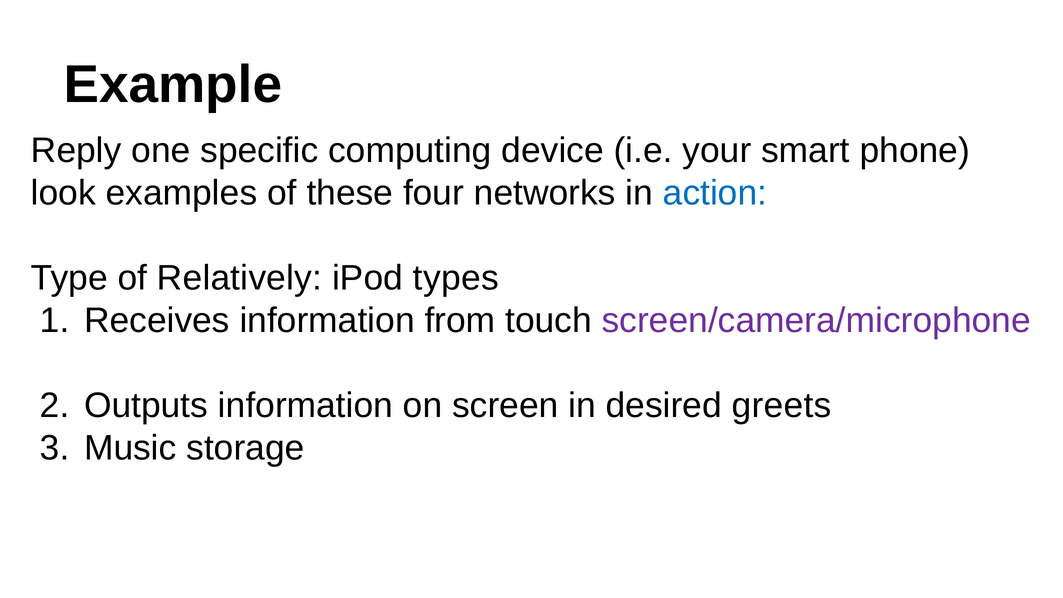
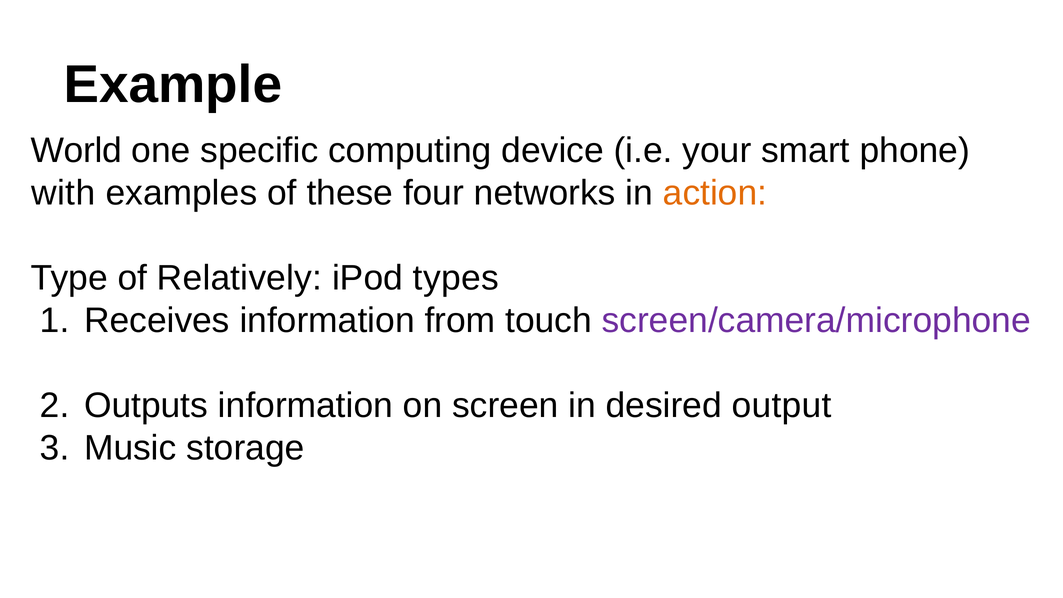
Reply: Reply -> World
look: look -> with
action colour: blue -> orange
greets: greets -> output
